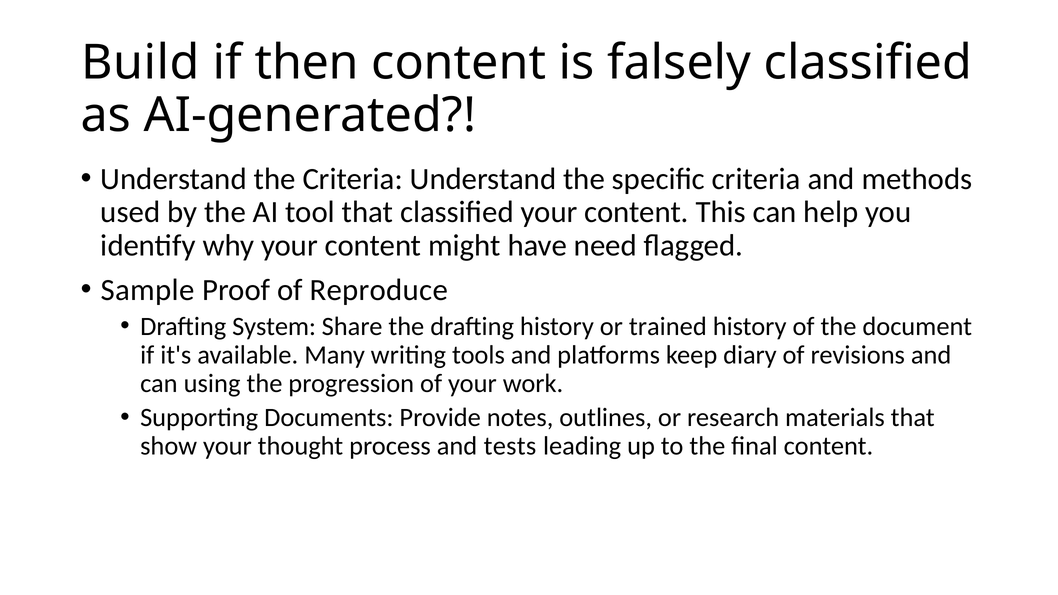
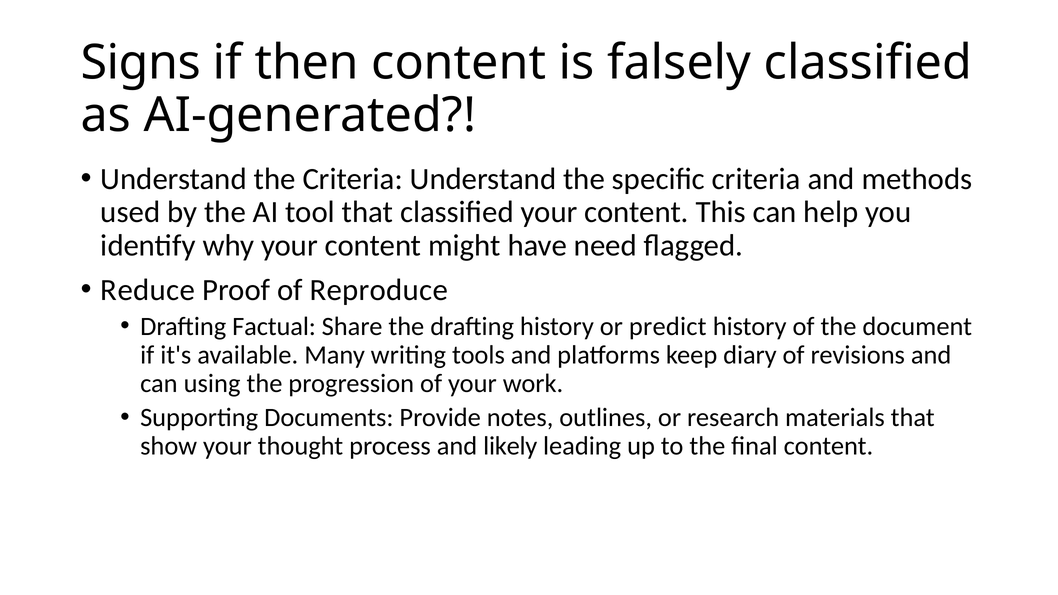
Build: Build -> Signs
Sample: Sample -> Reduce
System: System -> Factual
trained: trained -> predict
tests: tests -> likely
